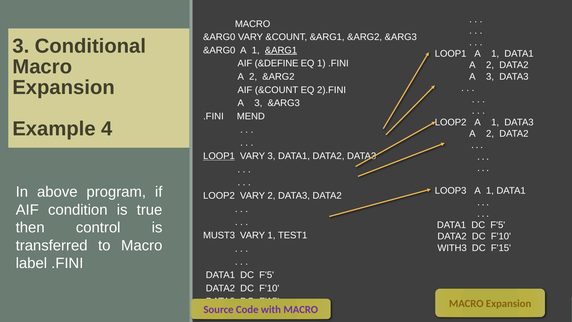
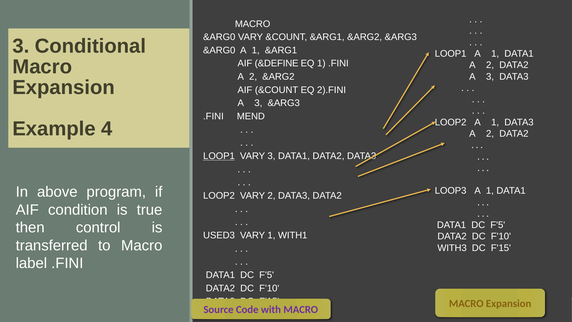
&ARG1 at (281, 50) underline: present -> none
MUST3: MUST3 -> USED3
TEST1: TEST1 -> WITH1
